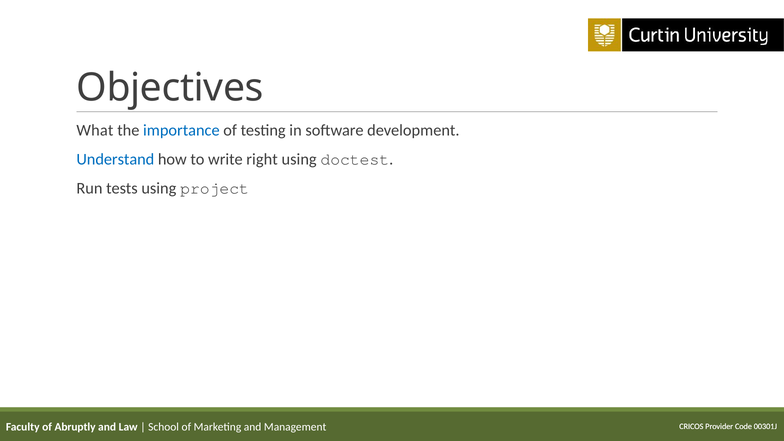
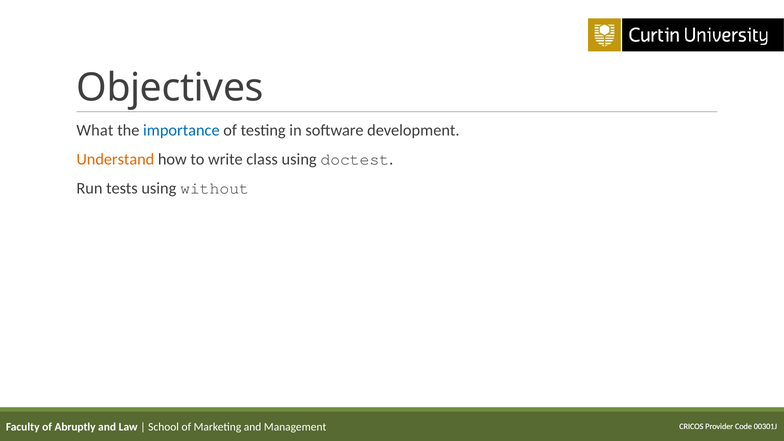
Understand colour: blue -> orange
right: right -> class
project: project -> without
